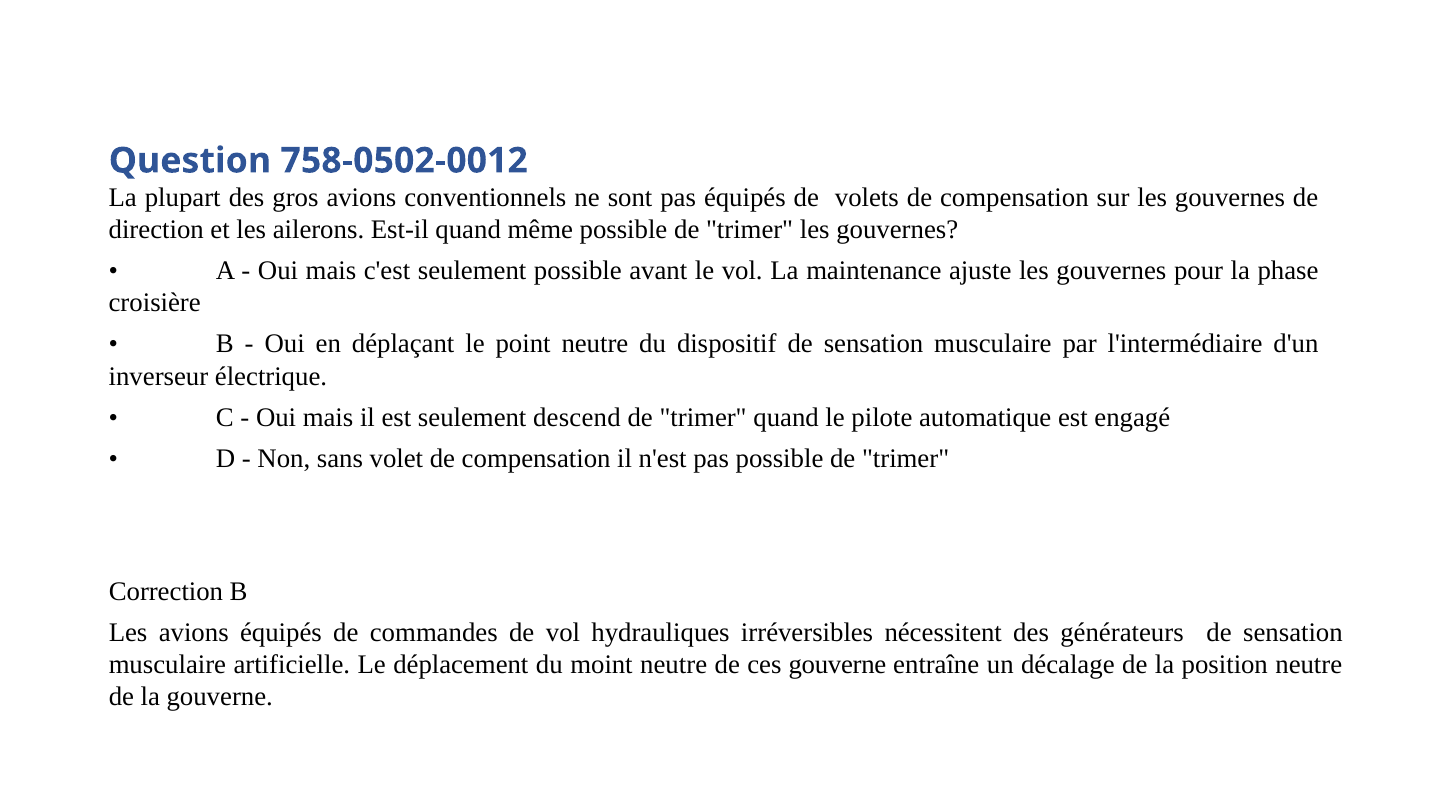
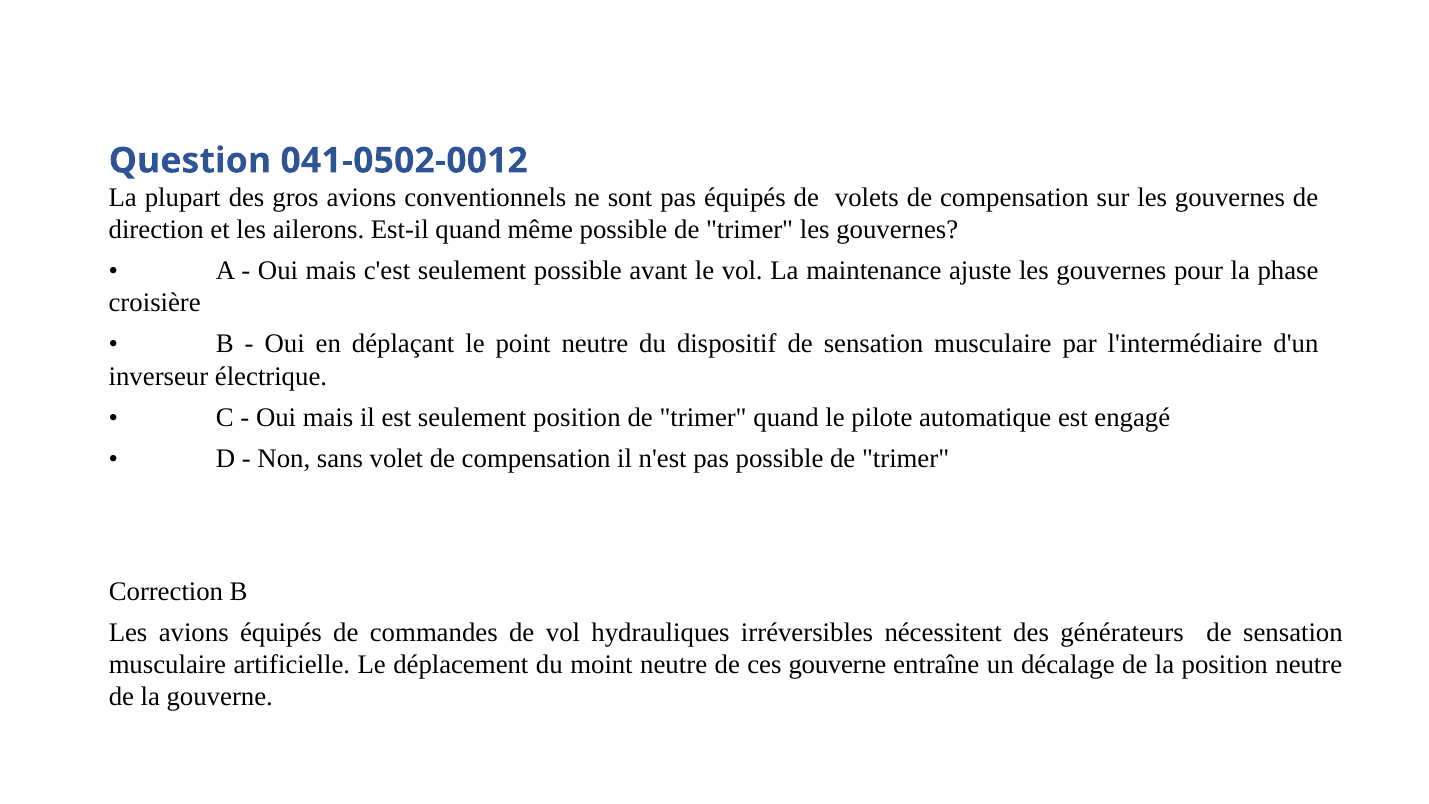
758-0502-0012: 758-0502-0012 -> 041-0502-0012
seulement descend: descend -> position
